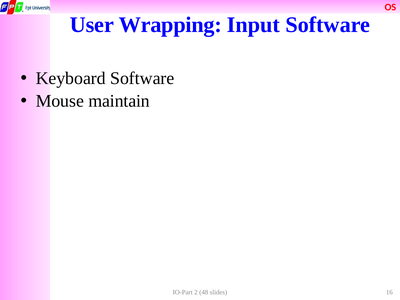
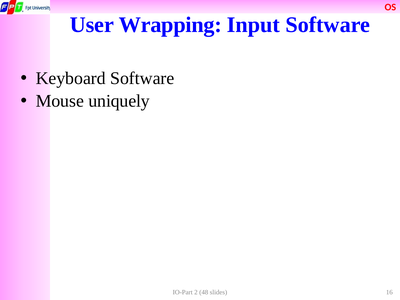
maintain: maintain -> uniquely
